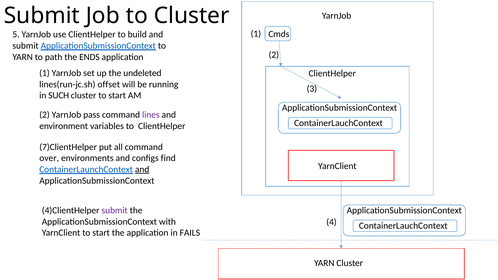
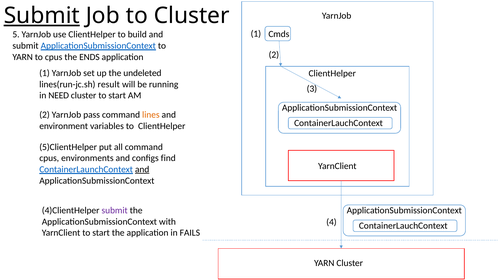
Submit at (42, 16) underline: none -> present
to path: path -> cpus
offset: offset -> result
SUCH: SUCH -> NEED
lines colour: purple -> orange
7)ClientHelper: 7)ClientHelper -> 5)ClientHelper
over at (49, 158): over -> cpus
